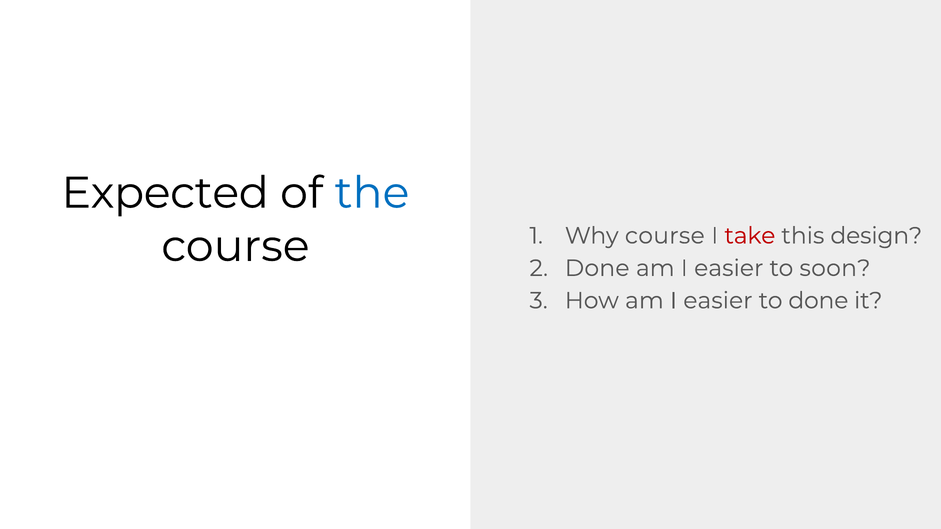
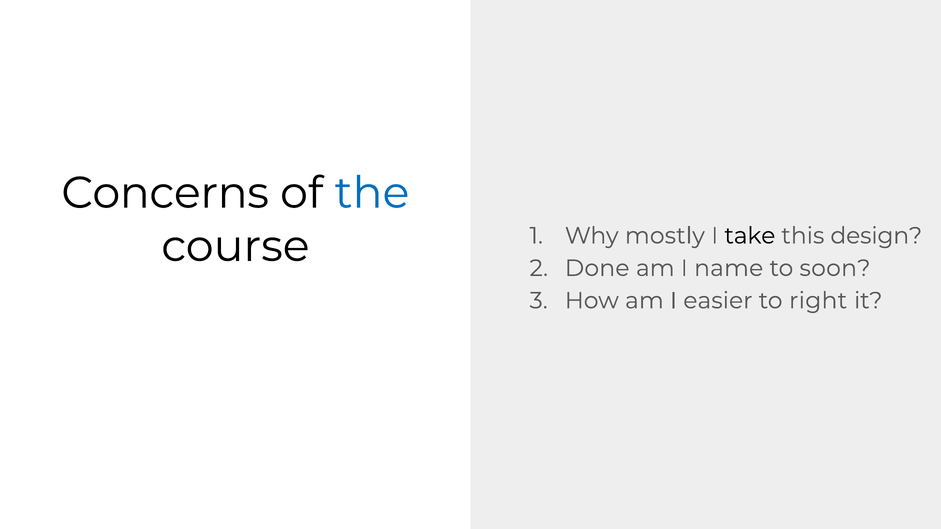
Expected: Expected -> Concerns
Why course: course -> mostly
take colour: red -> black
easier at (729, 268): easier -> name
to done: done -> right
